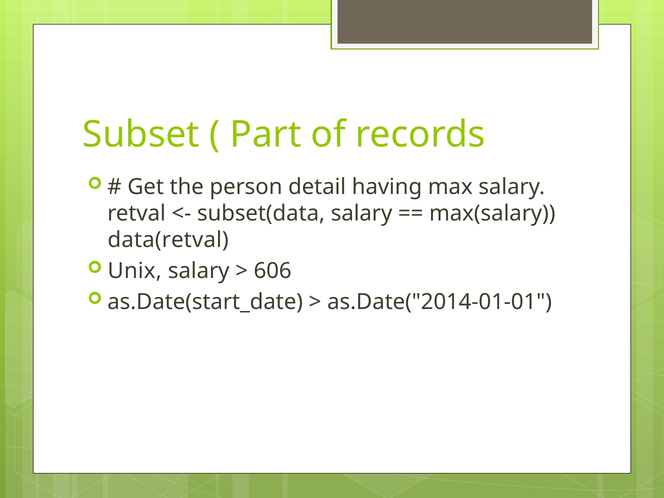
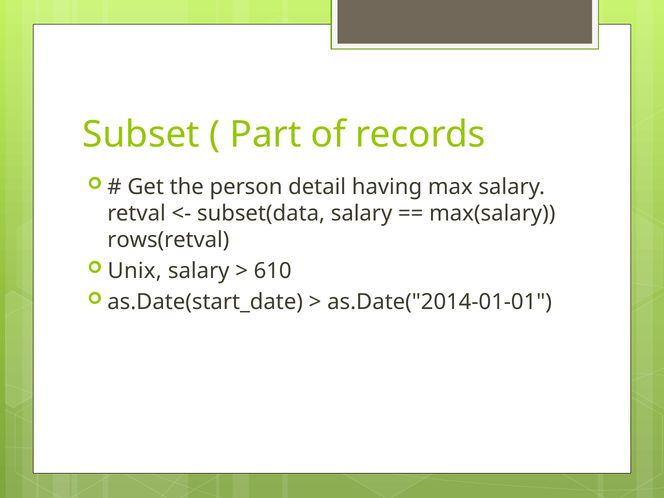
data(retval: data(retval -> rows(retval
606: 606 -> 610
